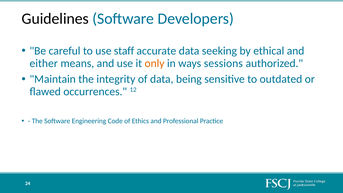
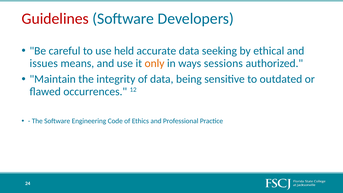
Guidelines colour: black -> red
staff: staff -> held
either: either -> issues
